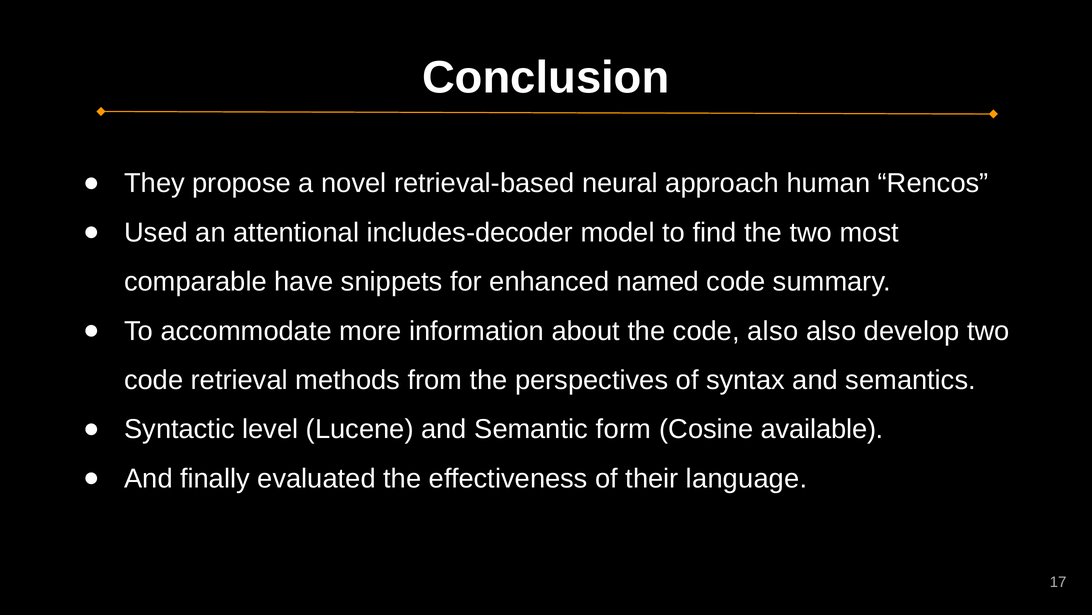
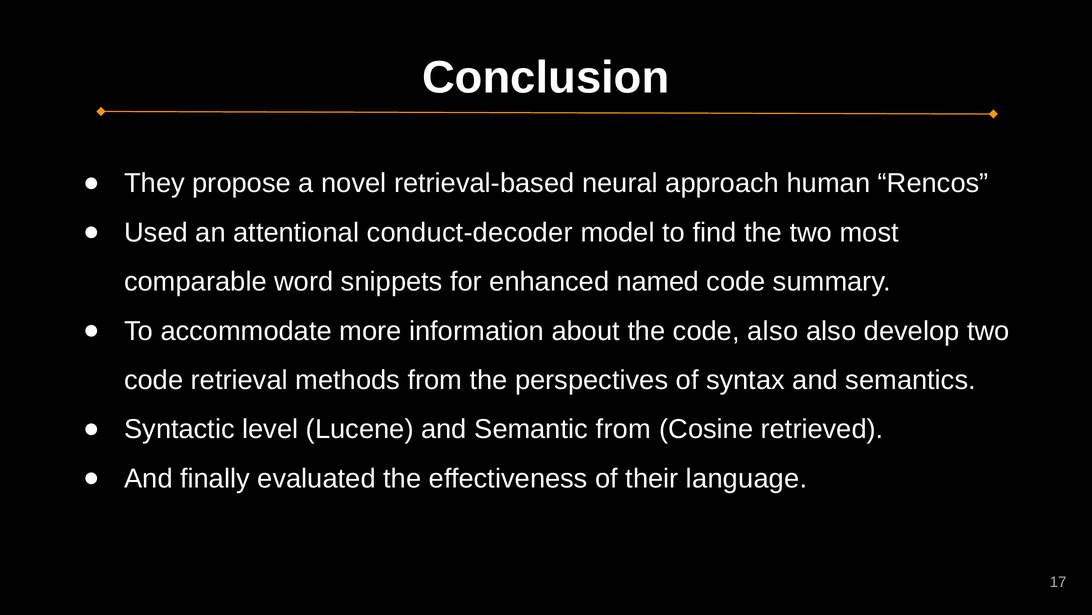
includes-decoder: includes-decoder -> conduct-decoder
have: have -> word
Semantic form: form -> from
available: available -> retrieved
